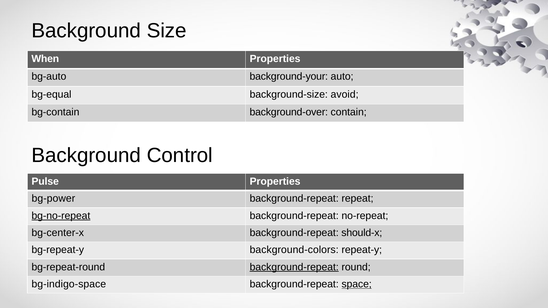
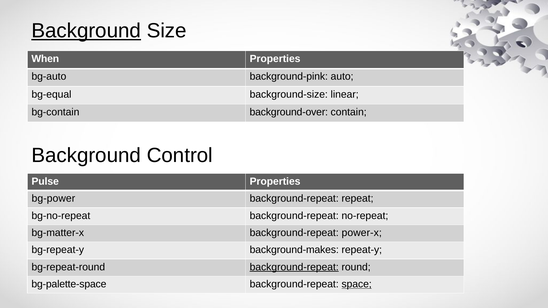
Background at (86, 31) underline: none -> present
background-your: background-your -> background-pink
avoid: avoid -> linear
bg-no-repeat underline: present -> none
bg-center-x: bg-center-x -> bg-matter-x
should-x: should-x -> power-x
background-colors: background-colors -> background-makes
bg-indigo-space: bg-indigo-space -> bg-palette-space
